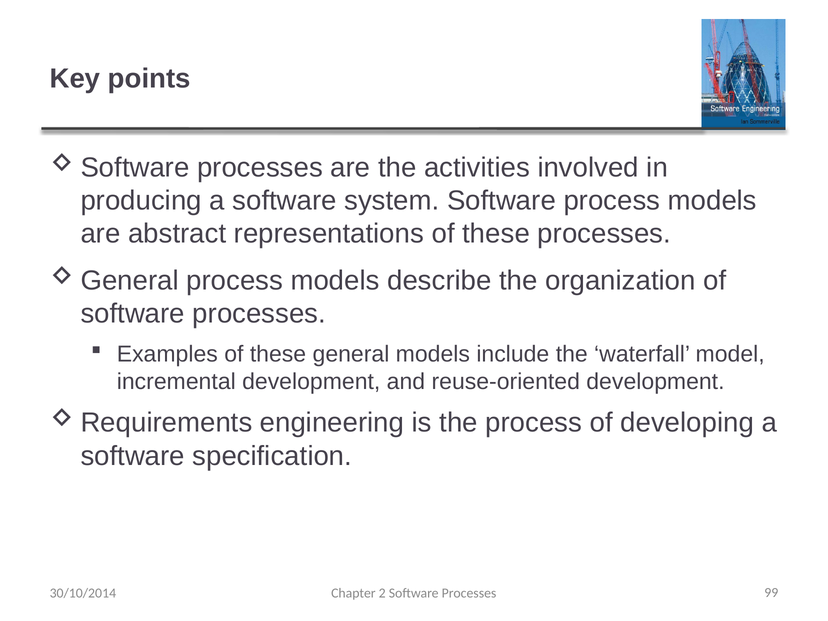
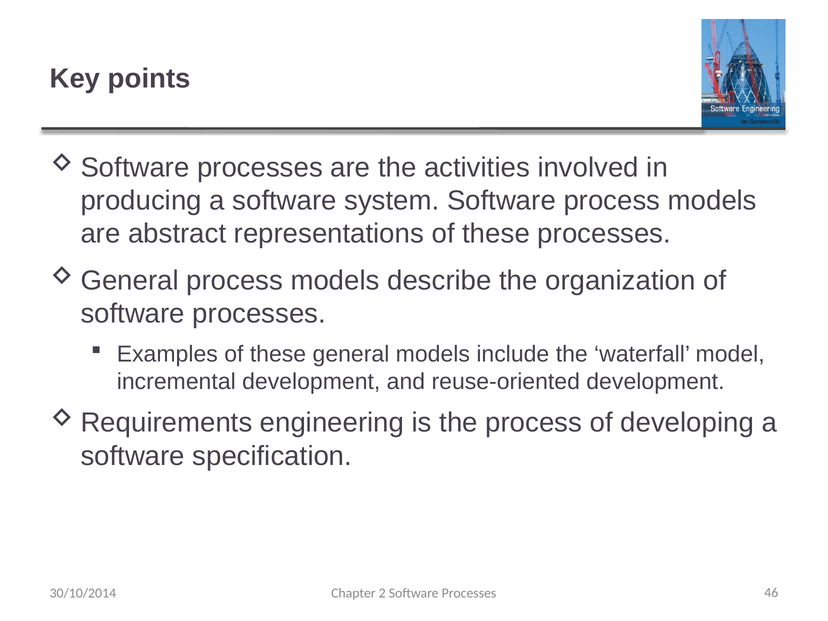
99: 99 -> 46
